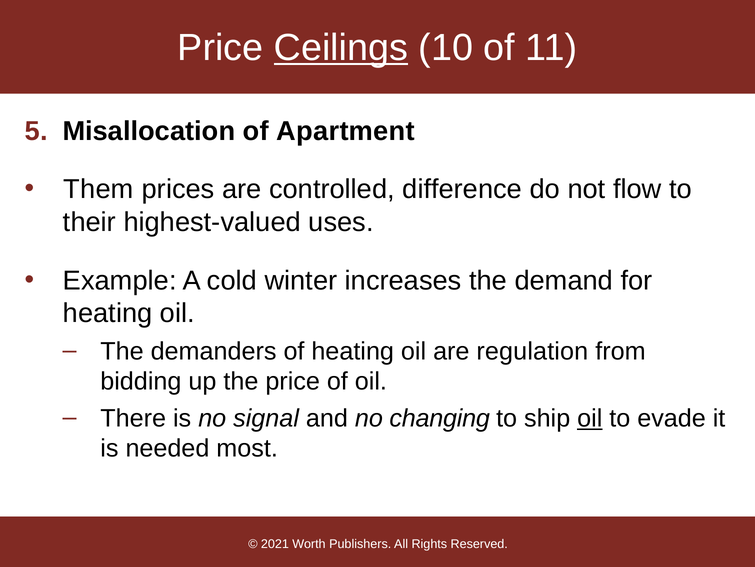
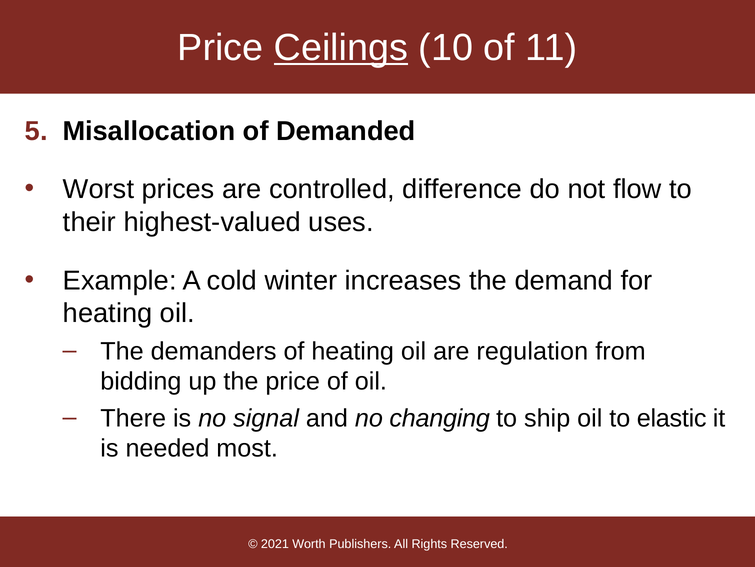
Apartment: Apartment -> Demanded
Them: Them -> Worst
oil at (590, 418) underline: present -> none
evade: evade -> elastic
